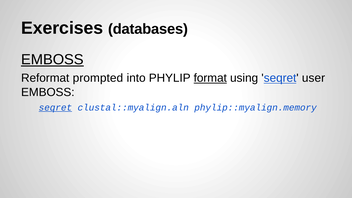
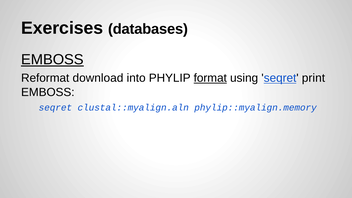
prompted: prompted -> download
user: user -> print
seqret at (55, 108) underline: present -> none
